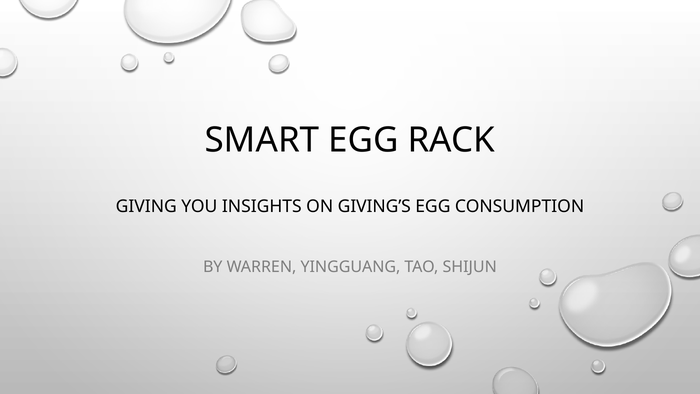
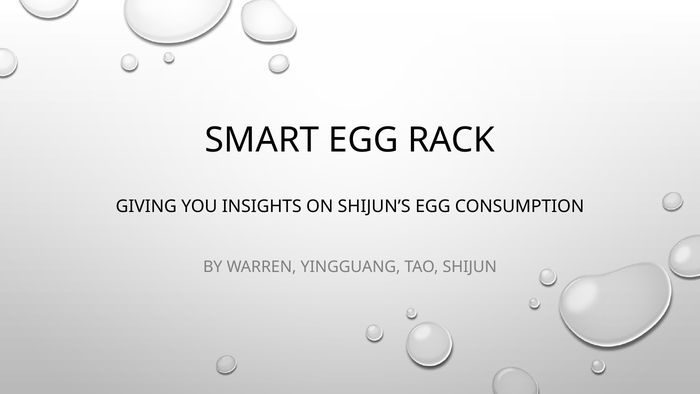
GIVING’S: GIVING’S -> SHIJUN’S
